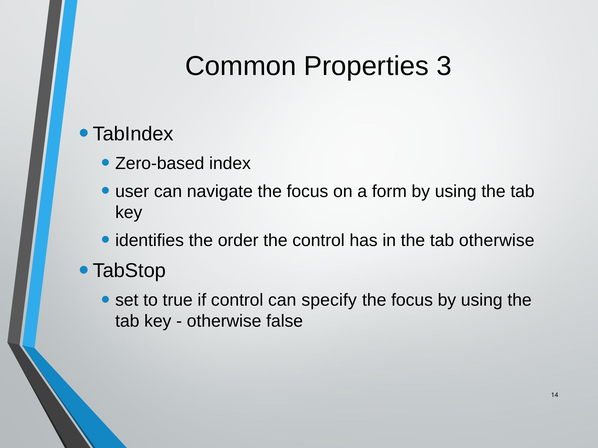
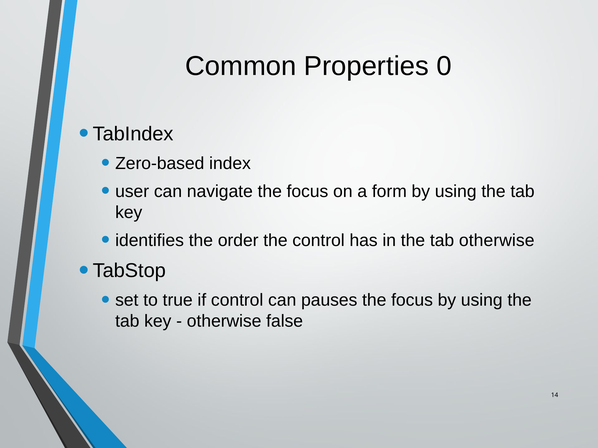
3: 3 -> 0
specify: specify -> pauses
